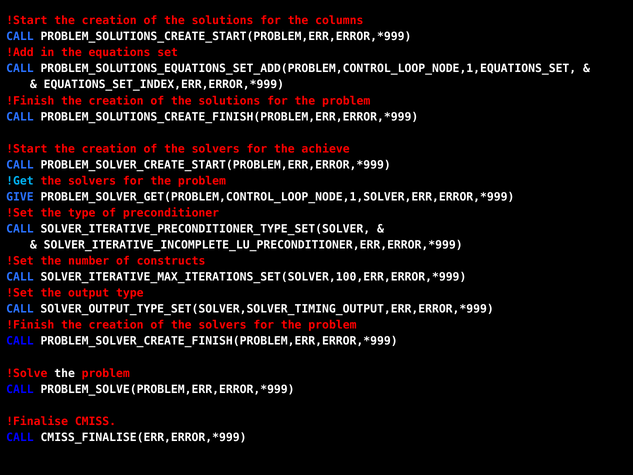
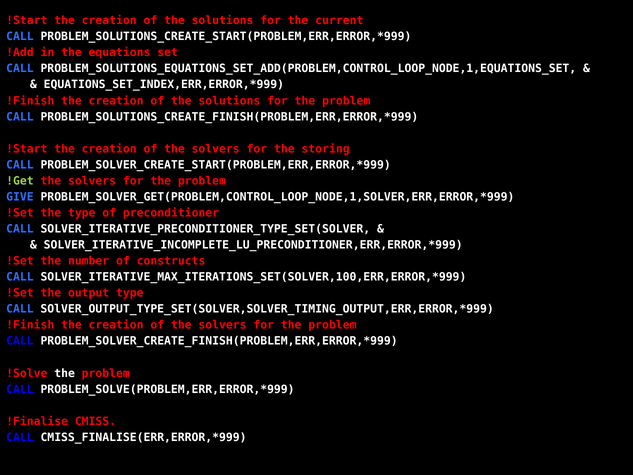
columns: columns -> current
achieve: achieve -> storing
!Get colour: light blue -> light green
